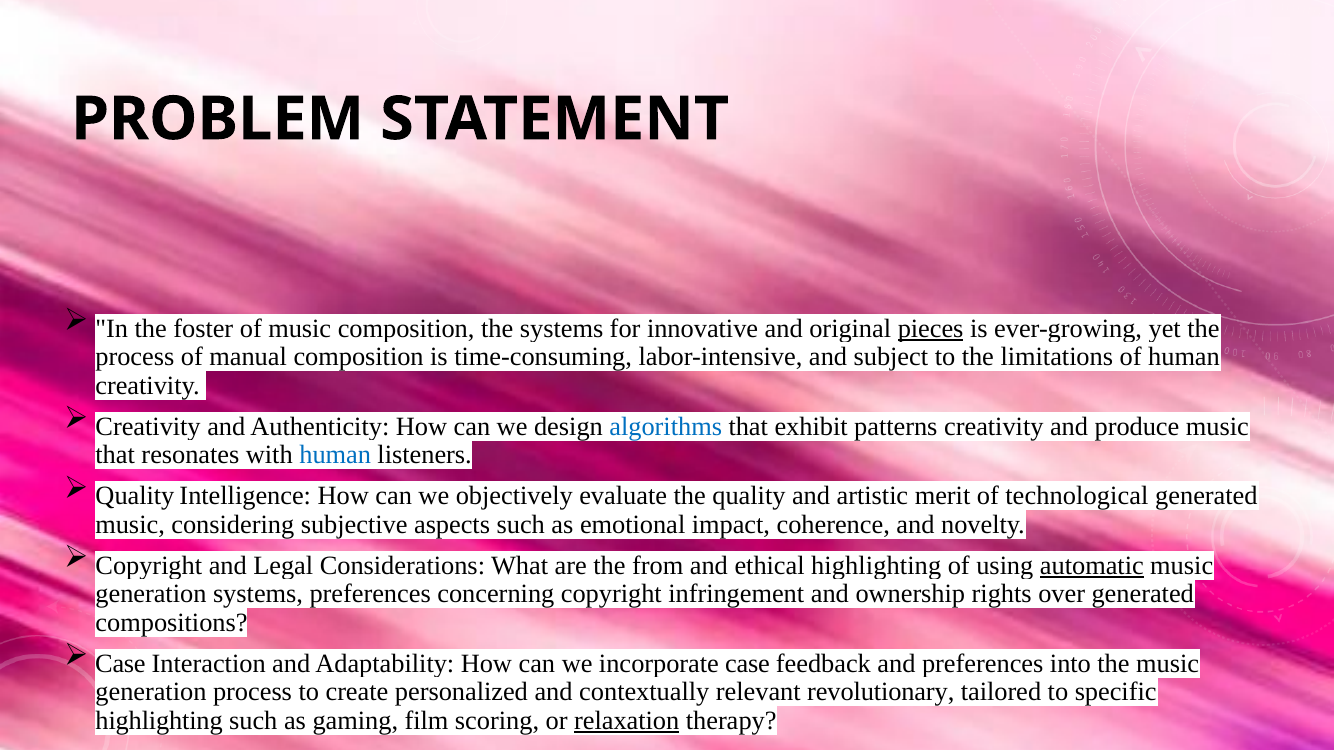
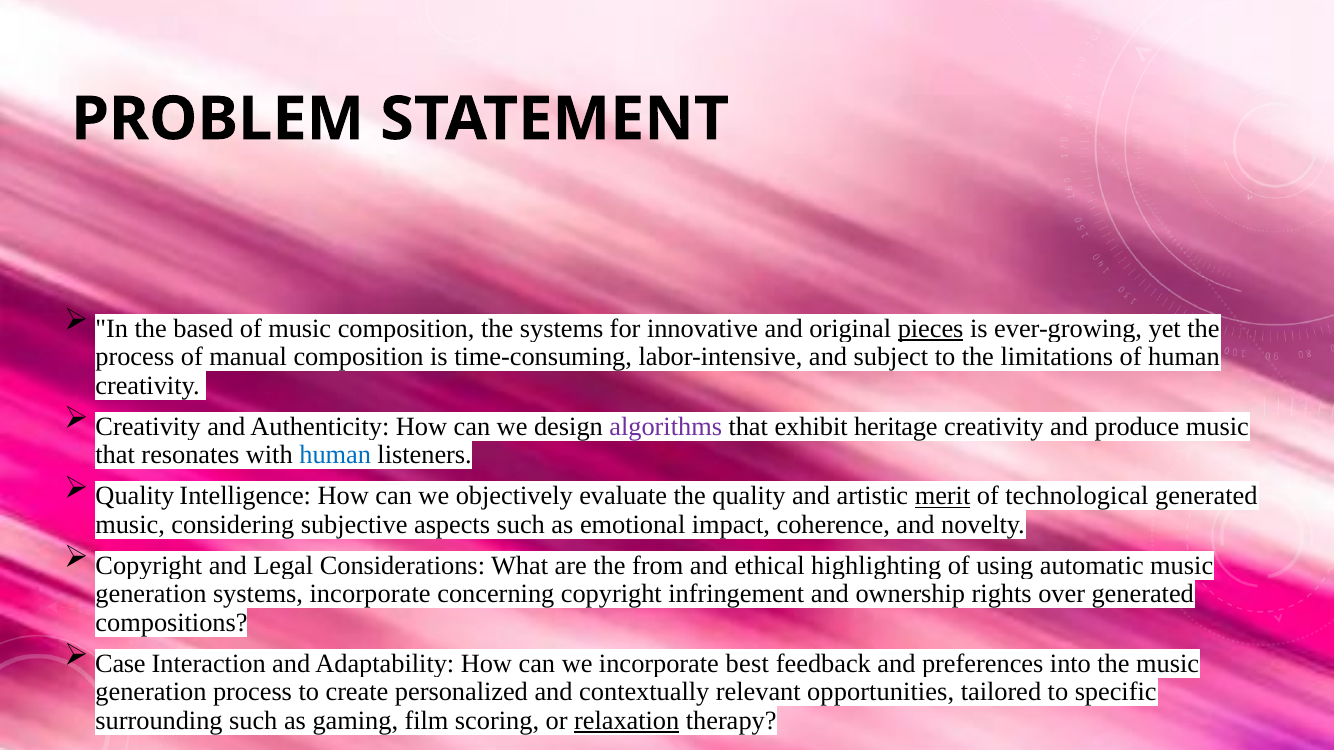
foster: foster -> based
algorithms colour: blue -> purple
patterns: patterns -> heritage
merit underline: none -> present
automatic underline: present -> none
systems preferences: preferences -> incorporate
incorporate case: case -> best
revolutionary: revolutionary -> opportunities
highlighting at (159, 721): highlighting -> surrounding
